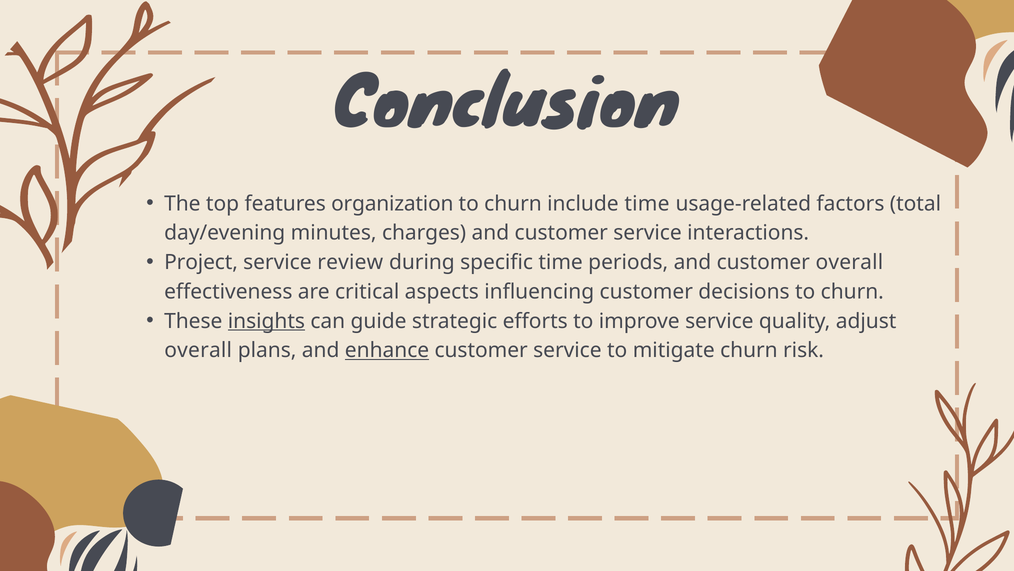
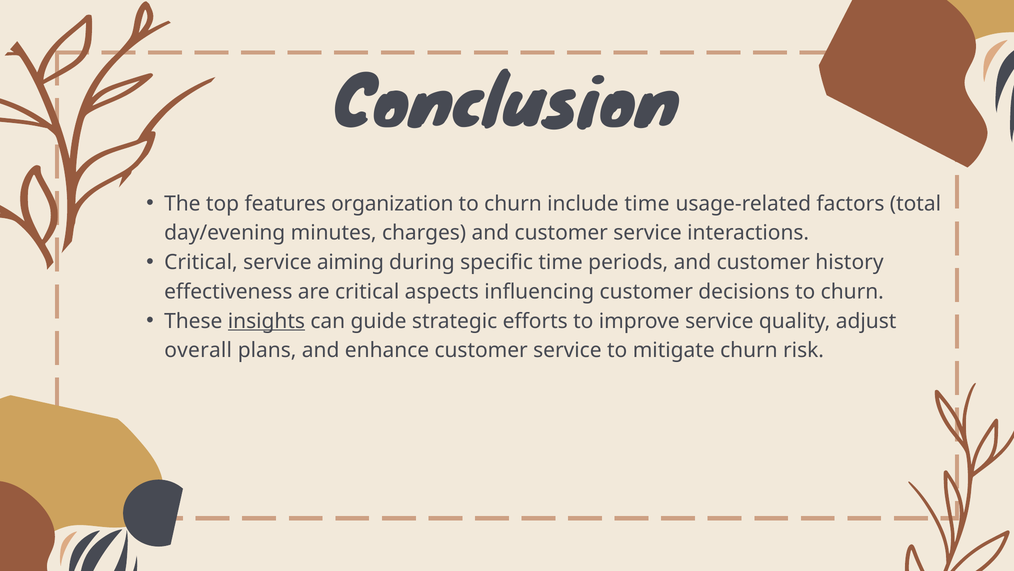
Project at (201, 262): Project -> Critical
review: review -> aiming
customer overall: overall -> history
enhance underline: present -> none
